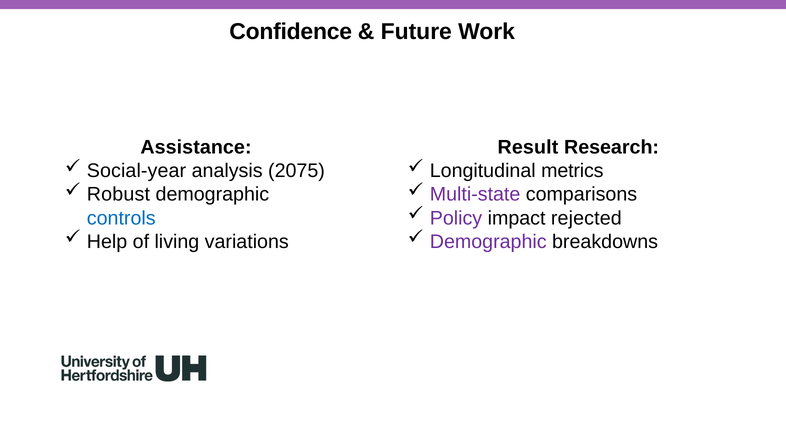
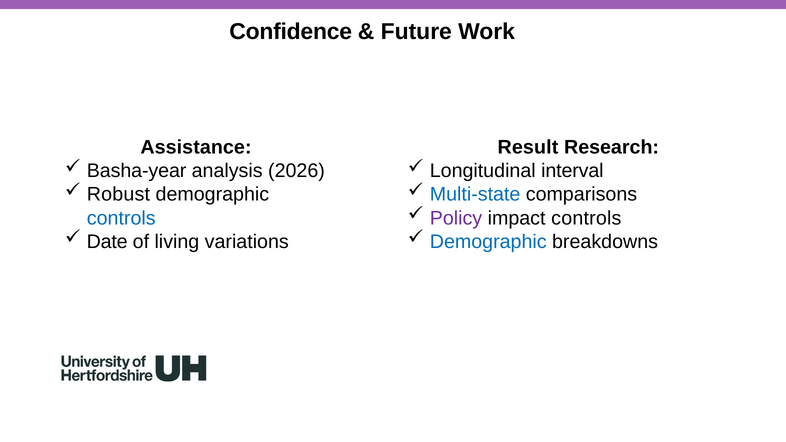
Social-year: Social-year -> Basha-year
2075: 2075 -> 2026
metrics: metrics -> interval
Multi-state colour: purple -> blue
impact rejected: rejected -> controls
Help: Help -> Date
Demographic at (488, 242) colour: purple -> blue
